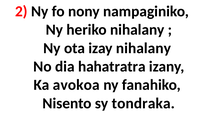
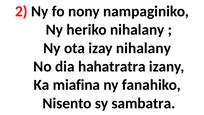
avokoa: avokoa -> miafina
tondraka: tondraka -> sambatra
